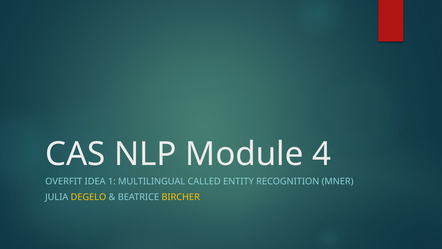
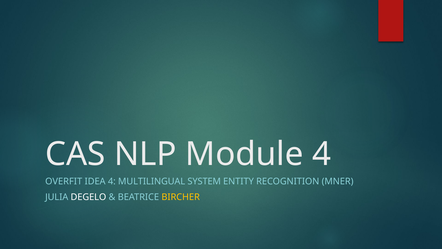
IDEA 1: 1 -> 4
CALLED: CALLED -> SYSTEM
DEGELO colour: yellow -> white
